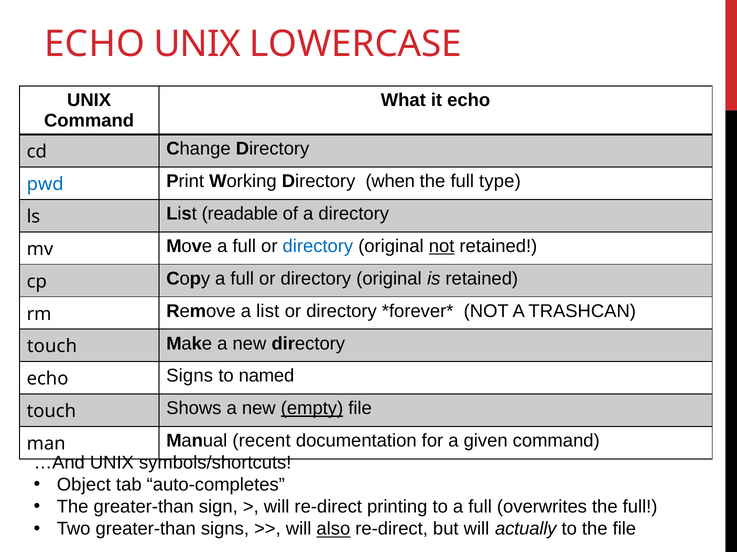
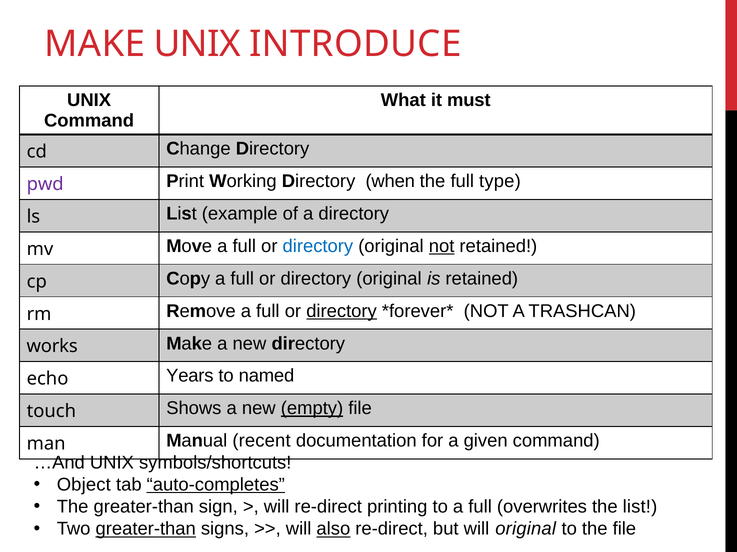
ECHO at (95, 44): ECHO -> MAKE
LOWERCASE: LOWERCASE -> INTRODUCE
it echo: echo -> must
pwd colour: blue -> purple
readable: readable -> example
Remove a list: list -> full
directory at (342, 311) underline: none -> present
touch at (52, 347): touch -> works
echo Signs: Signs -> Years
auto-completes underline: none -> present
overwrites the full: full -> list
greater-than at (146, 530) underline: none -> present
will actually: actually -> original
